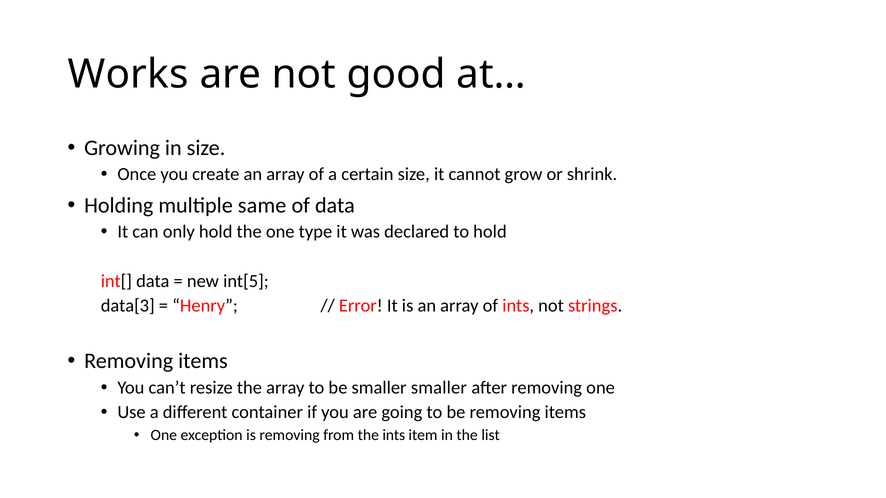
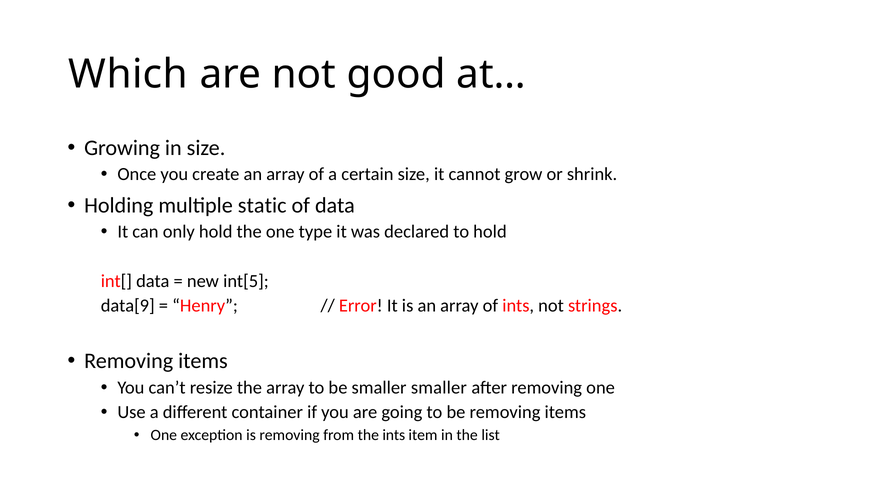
Works: Works -> Which
same: same -> static
data[3: data[3 -> data[9
